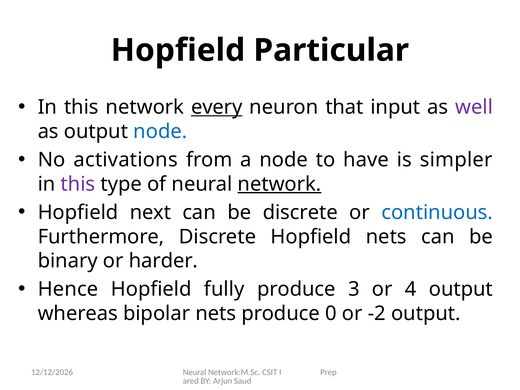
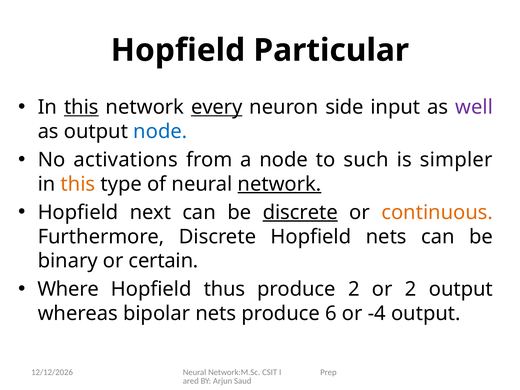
this at (81, 107) underline: none -> present
that: that -> side
have: have -> such
this at (78, 184) colour: purple -> orange
discrete at (300, 212) underline: none -> present
continuous colour: blue -> orange
harder: harder -> certain
Hence: Hence -> Where
fully: fully -> thus
produce 3: 3 -> 2
or 4: 4 -> 2
0: 0 -> 6
-2: -2 -> -4
